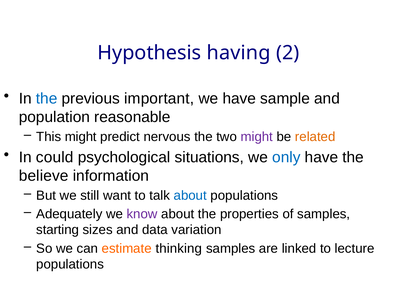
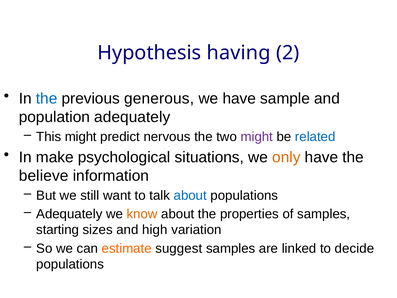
important: important -> generous
population reasonable: reasonable -> adequately
related colour: orange -> blue
could: could -> make
only colour: blue -> orange
know colour: purple -> orange
data: data -> high
thinking: thinking -> suggest
lecture: lecture -> decide
